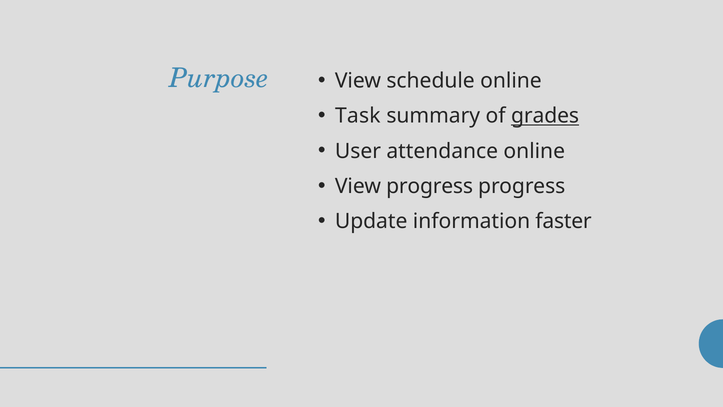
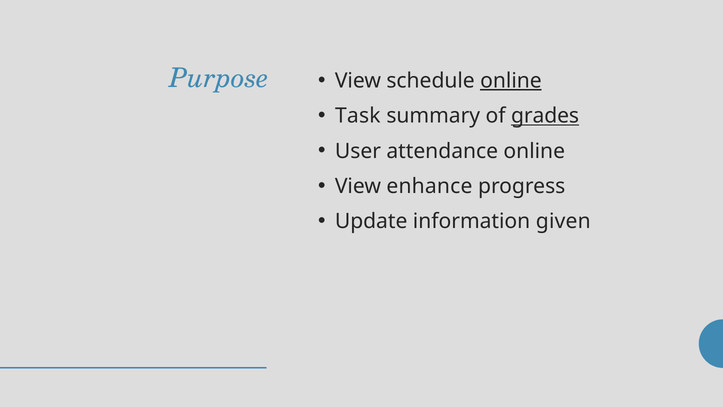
online at (511, 81) underline: none -> present
View progress: progress -> enhance
faster: faster -> given
